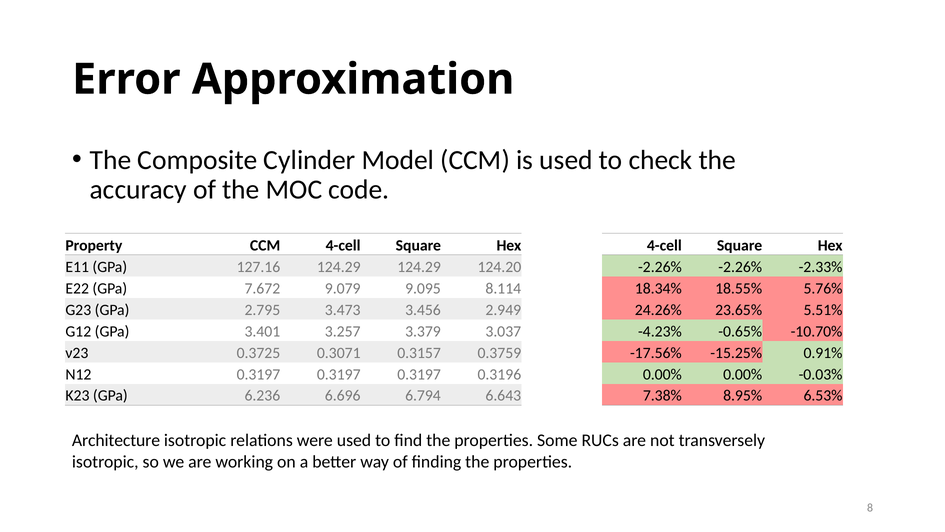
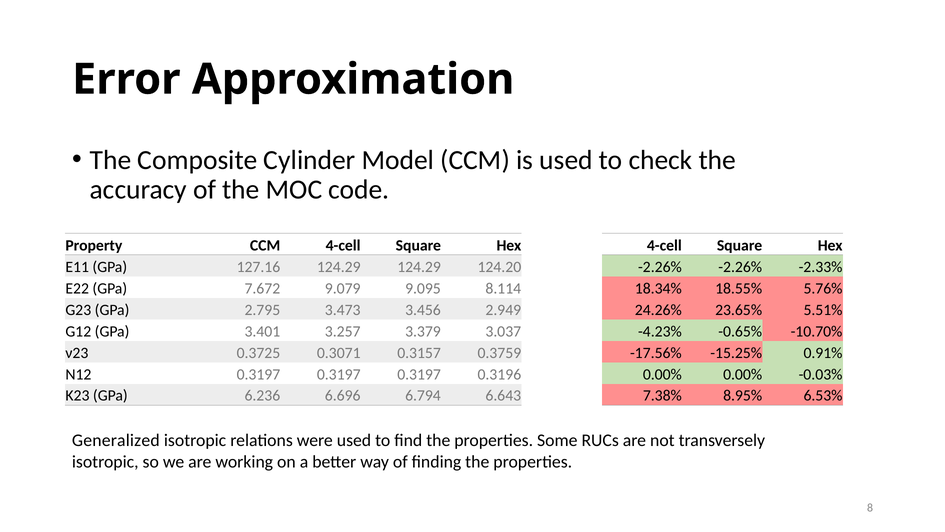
Architecture: Architecture -> Generalized
